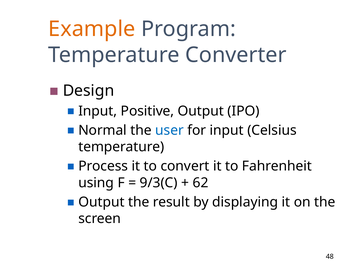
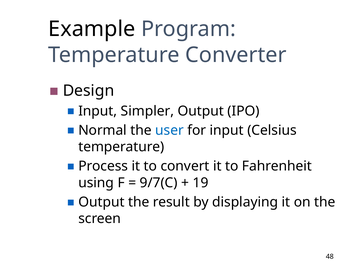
Example colour: orange -> black
Positive: Positive -> Simpler
9/3(C: 9/3(C -> 9/7(C
62: 62 -> 19
